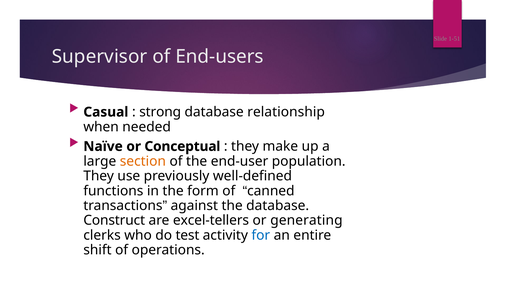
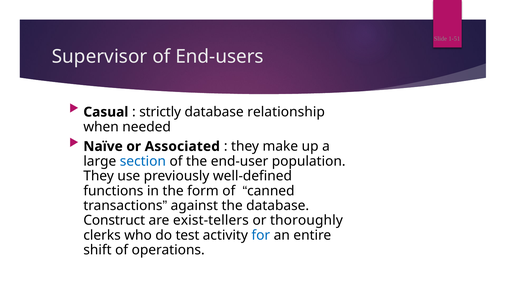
strong: strong -> strictly
Conceptual: Conceptual -> Associated
section colour: orange -> blue
excel-tellers: excel-tellers -> exist-tellers
generating: generating -> thoroughly
